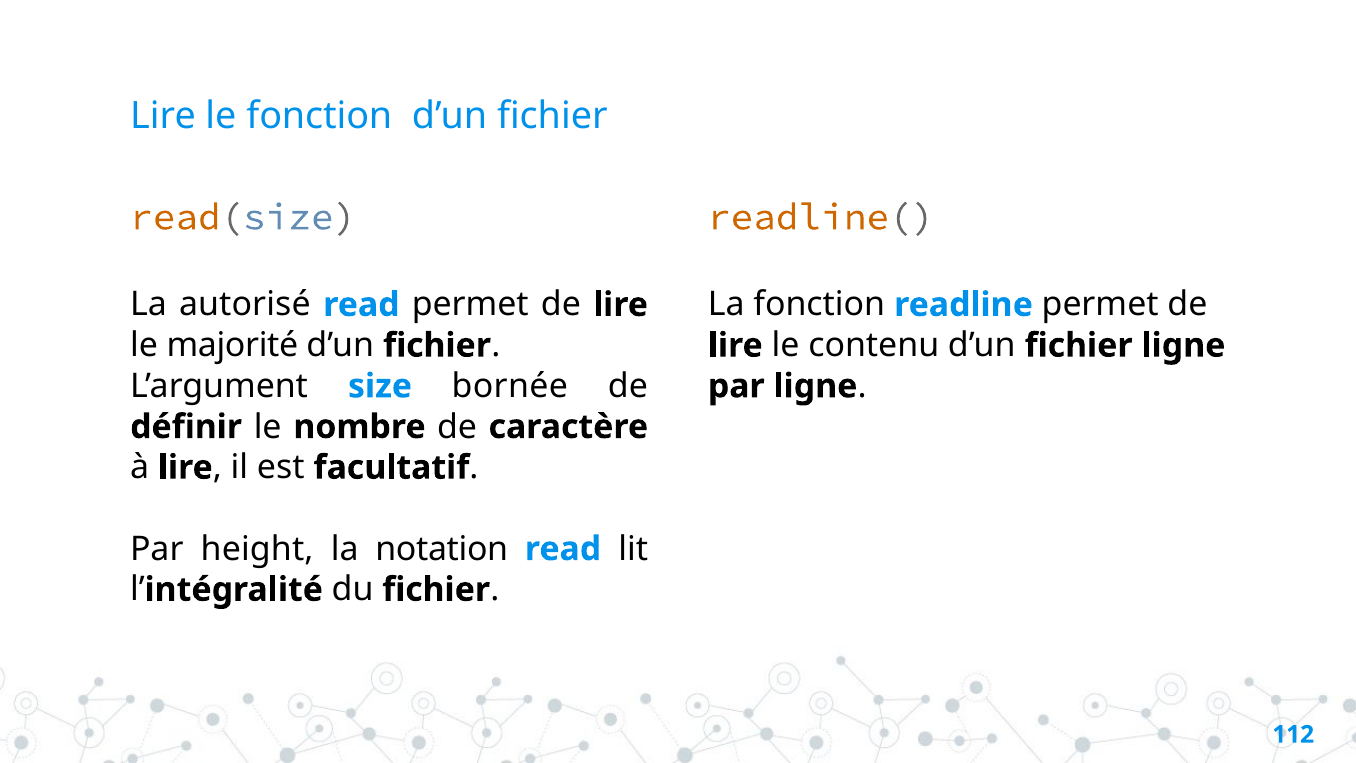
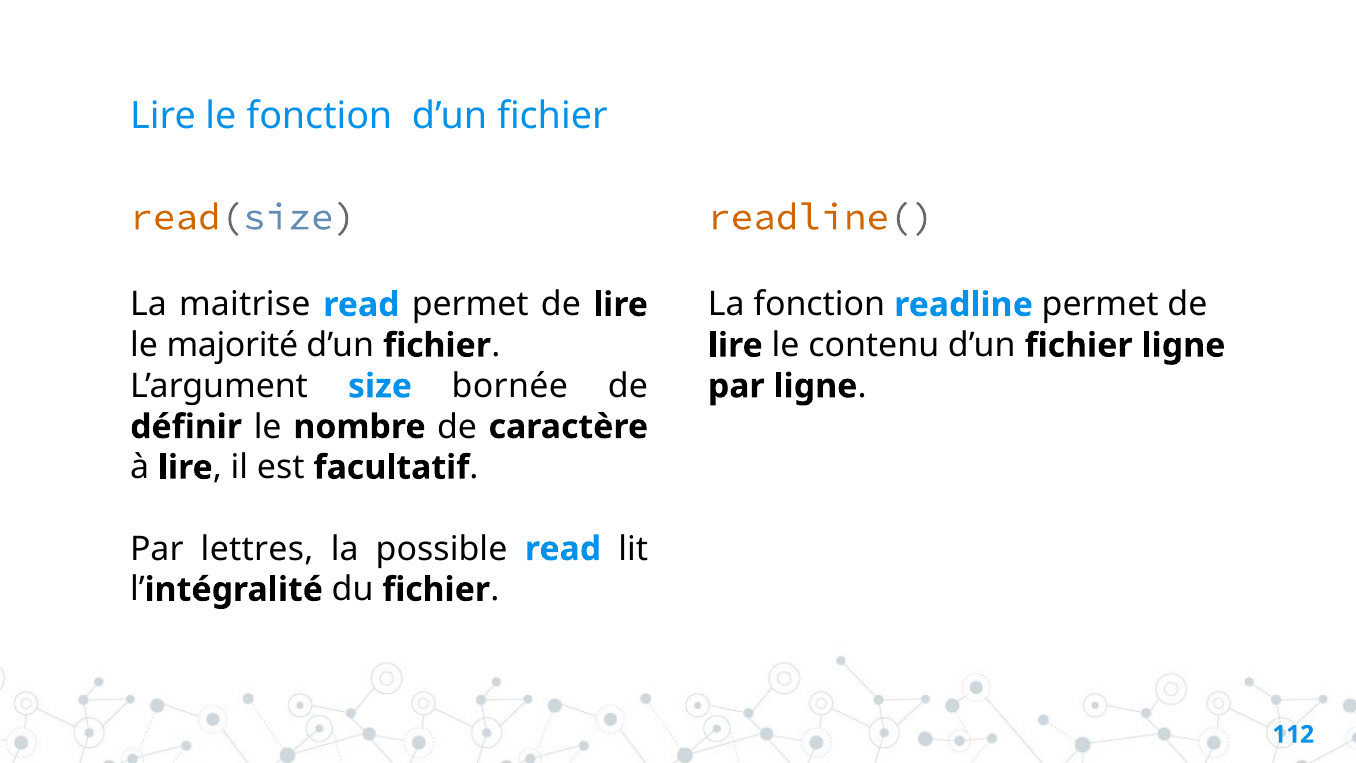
autorisé: autorisé -> maitrise
height: height -> lettres
notation: notation -> possible
